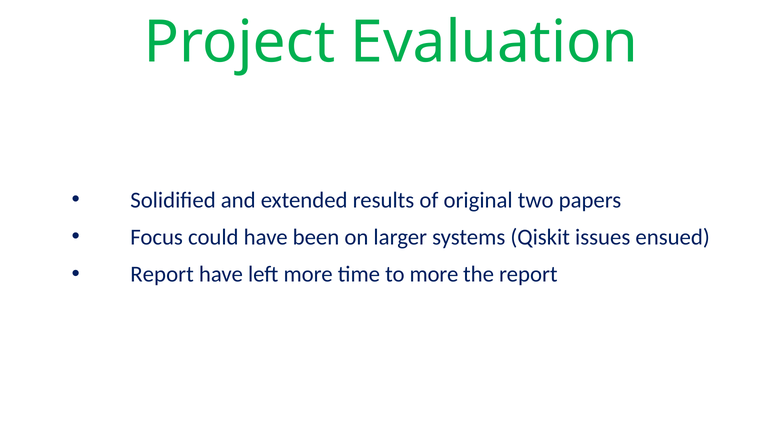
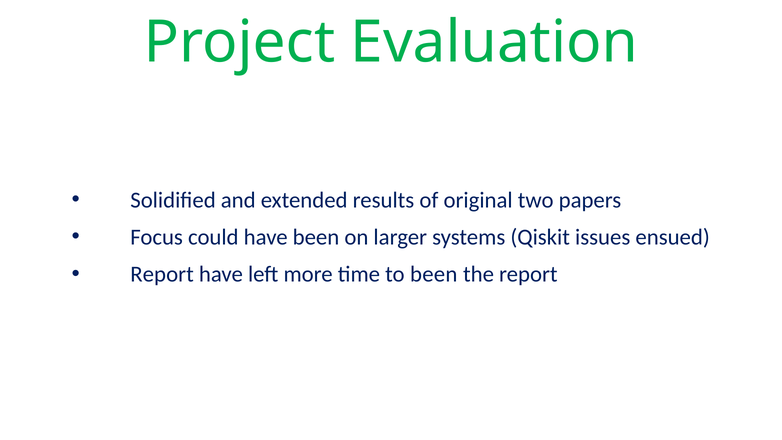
to more: more -> been
